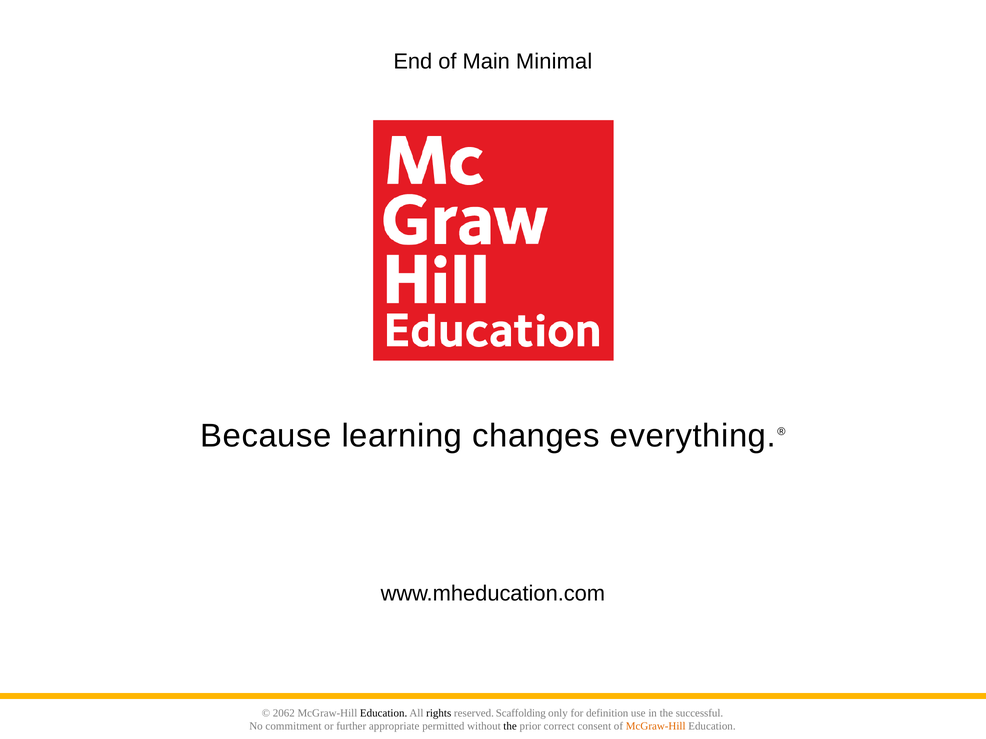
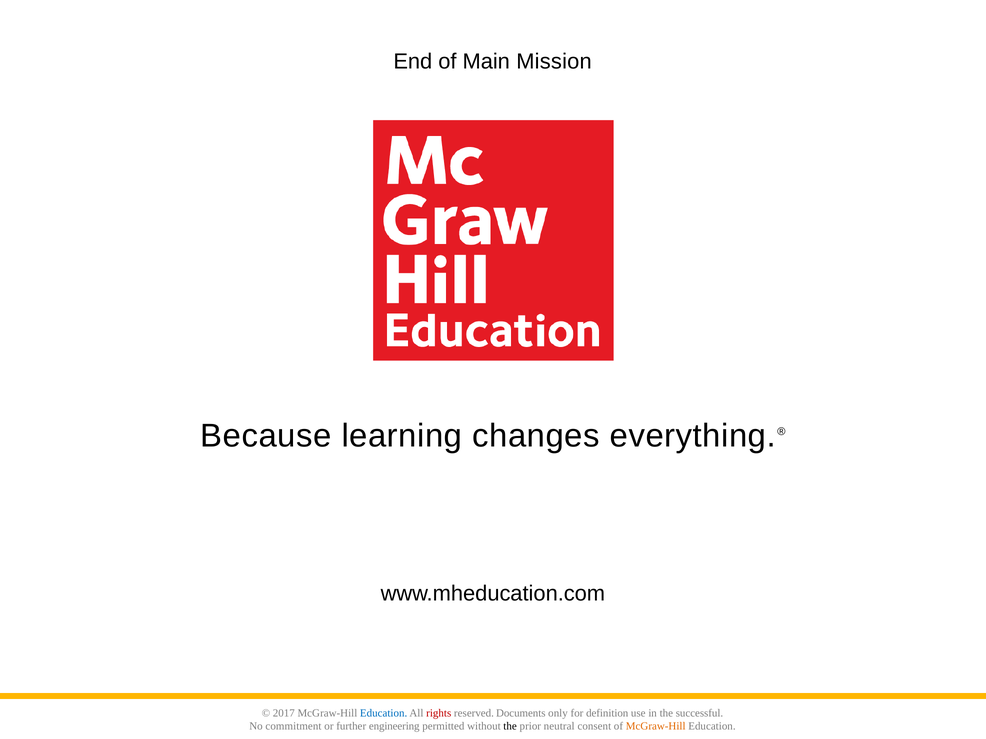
Minimal: Minimal -> Mission
2062: 2062 -> 2017
Education at (384, 714) colour: black -> blue
rights colour: black -> red
Scaffolding: Scaffolding -> Documents
appropriate: appropriate -> engineering
correct: correct -> neutral
